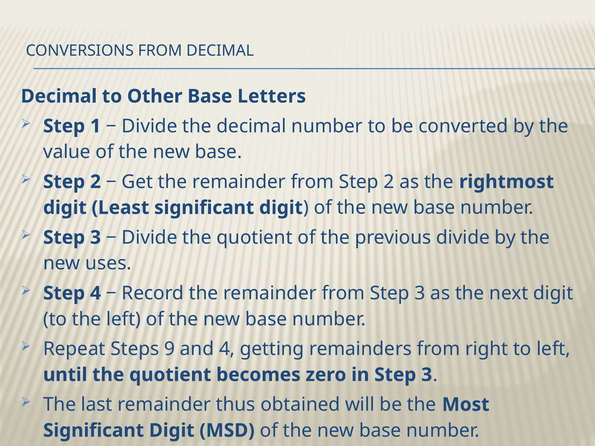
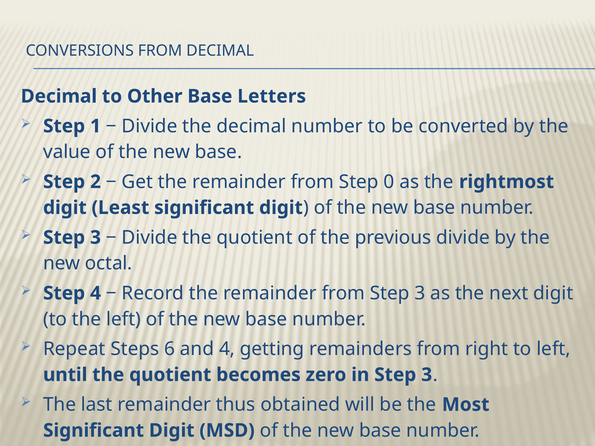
from Step 2: 2 -> 0
uses: uses -> octal
9: 9 -> 6
